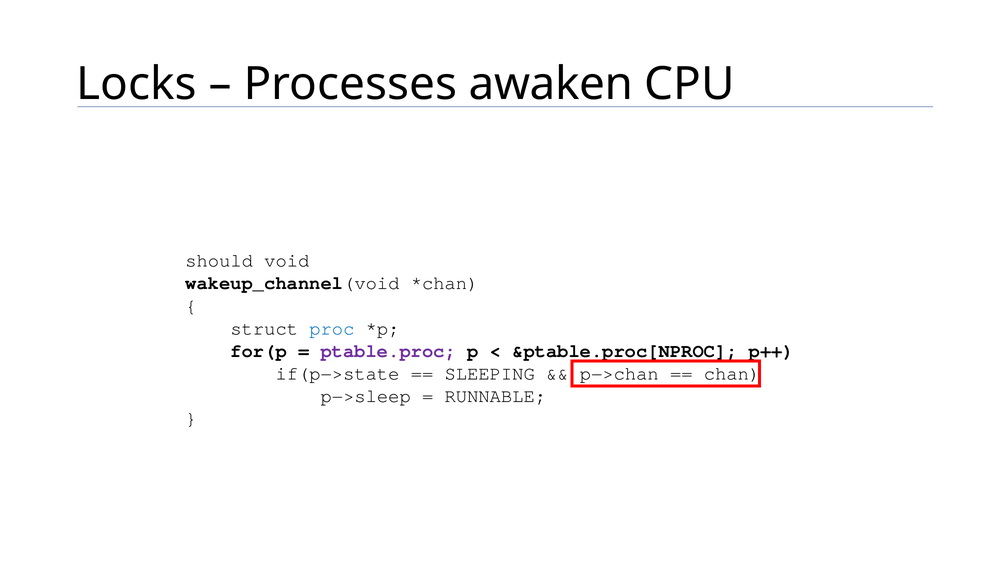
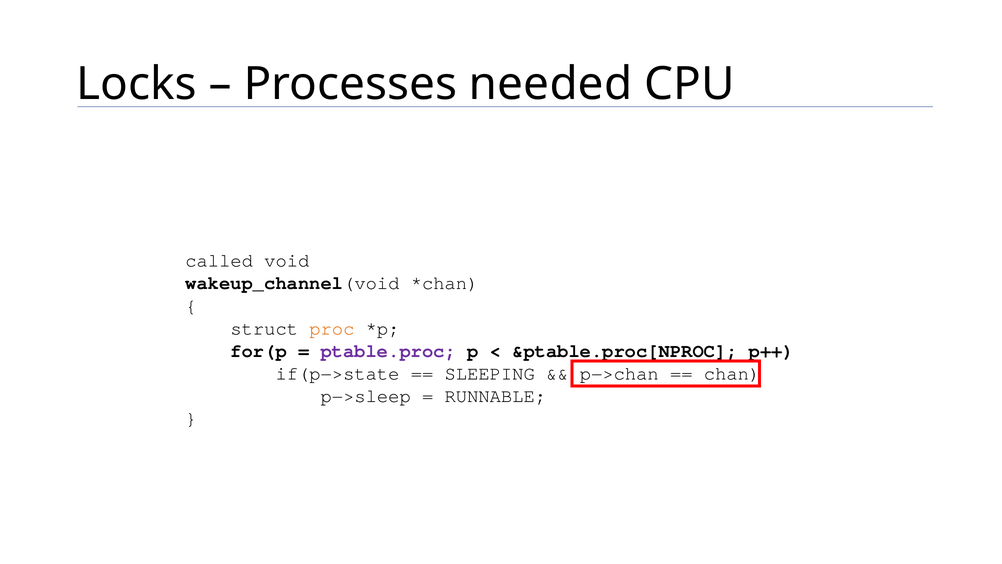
awaken: awaken -> needed
should: should -> called
proc colour: blue -> orange
